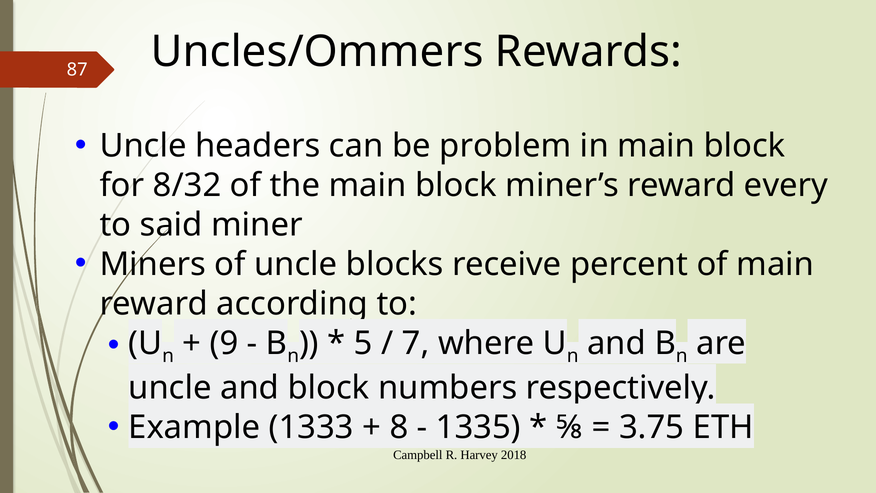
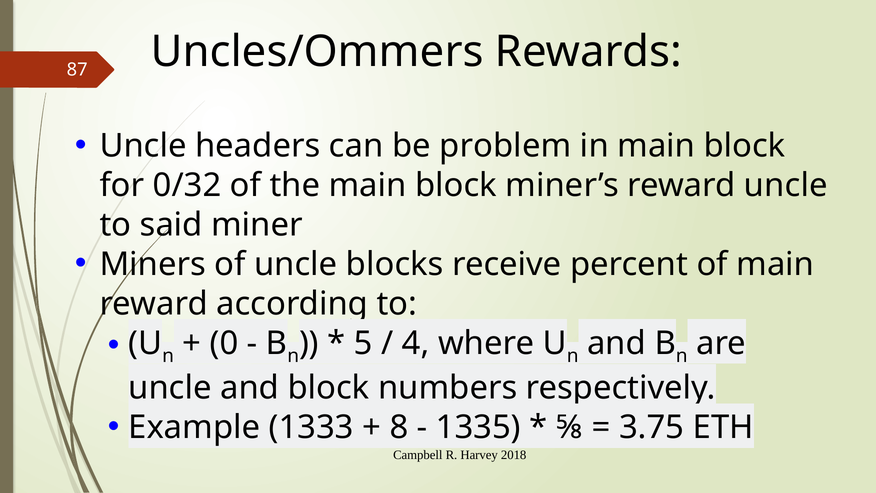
8/32: 8/32 -> 0/32
reward every: every -> uncle
9: 9 -> 0
7: 7 -> 4
